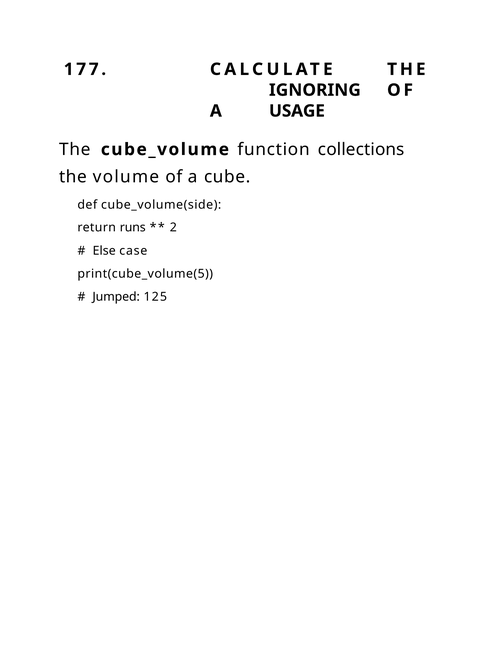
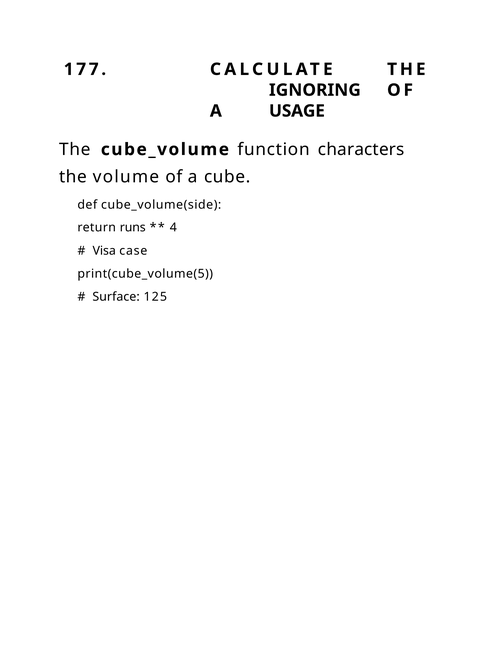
collections: collections -> characters
2: 2 -> 4
Else: Else -> Visa
Jumped: Jumped -> Surface
